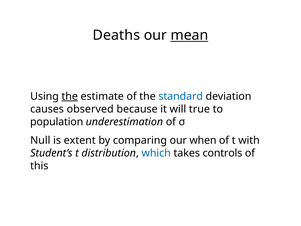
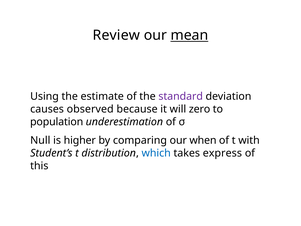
Deaths: Deaths -> Review
the at (70, 96) underline: present -> none
standard colour: blue -> purple
true: true -> zero
extent: extent -> higher
controls: controls -> express
